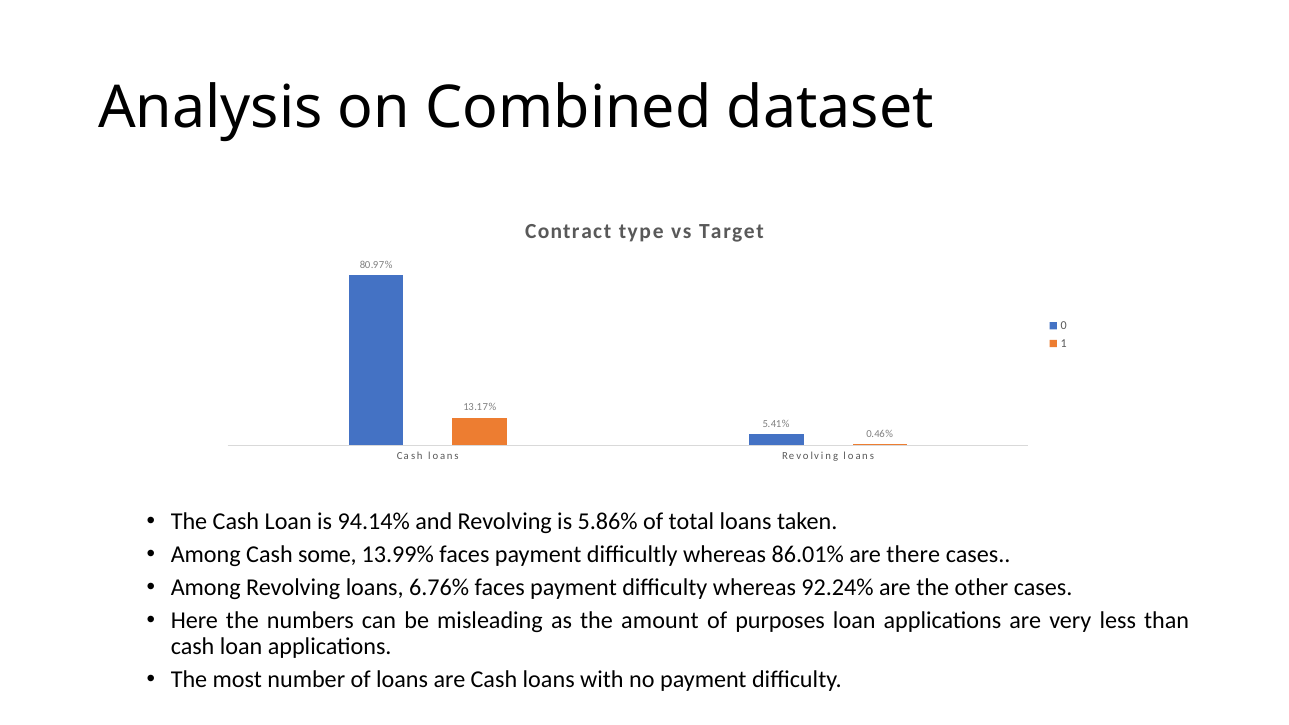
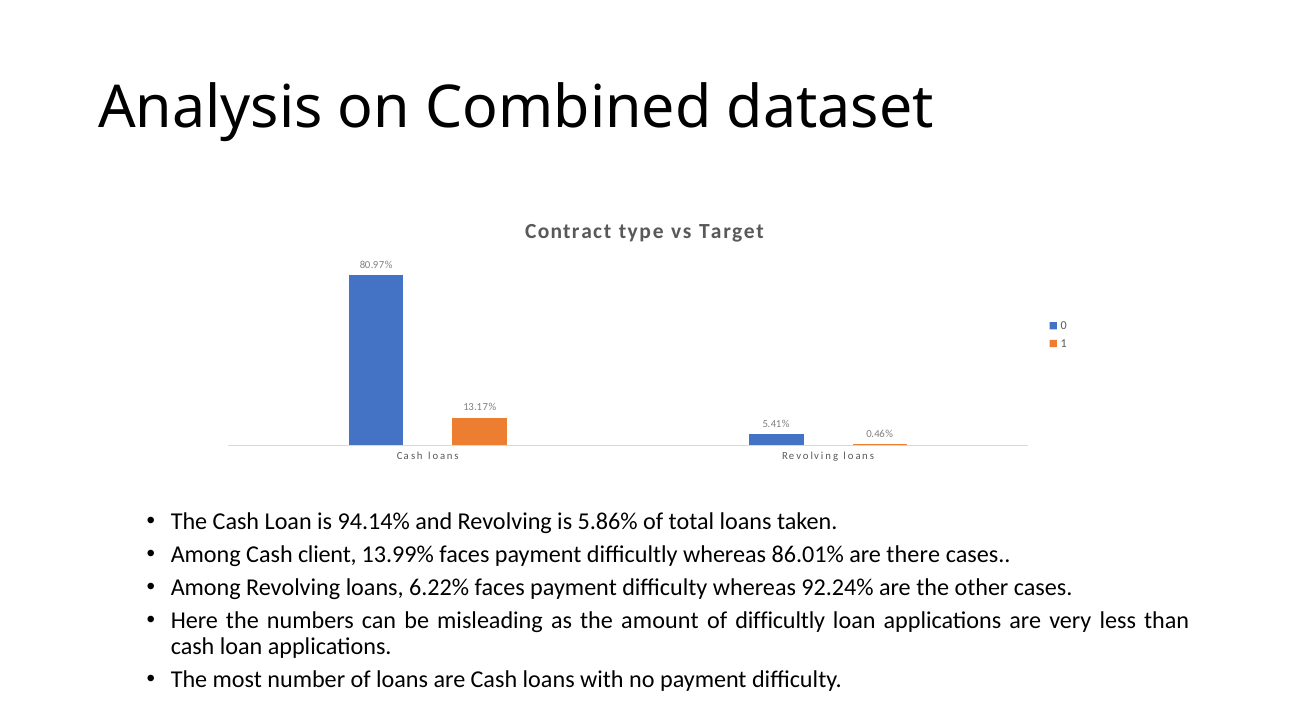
some: some -> client
6.76%: 6.76% -> 6.22%
of purposes: purposes -> difficultly
